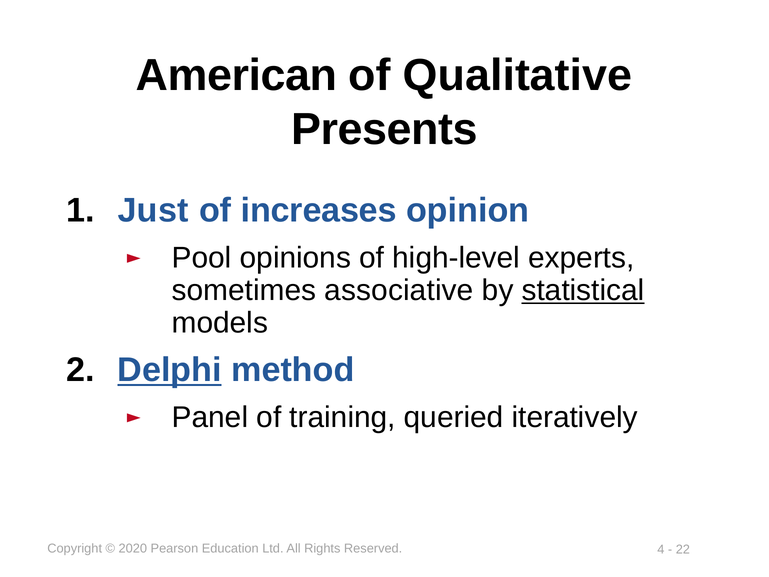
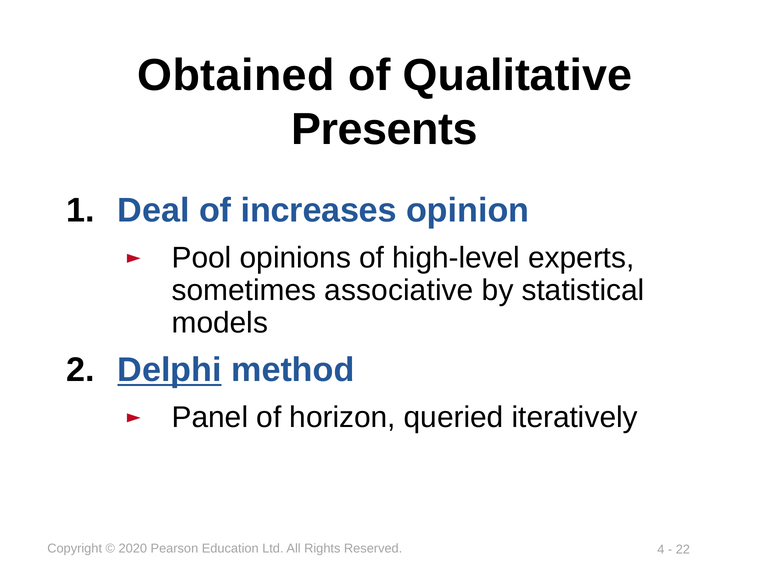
American: American -> Obtained
Just: Just -> Deal
statistical underline: present -> none
training: training -> horizon
